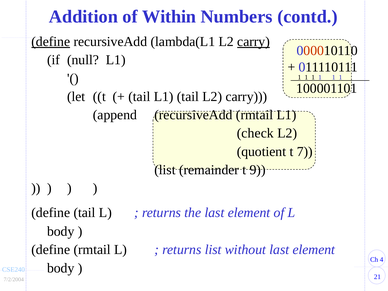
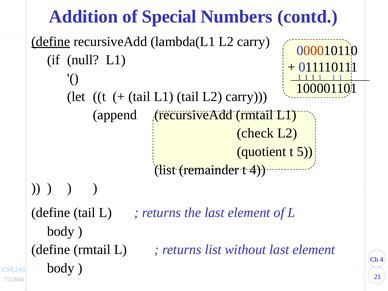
Within: Within -> Special
carry at (254, 42) underline: present -> none
7: 7 -> 5
t 9: 9 -> 4
